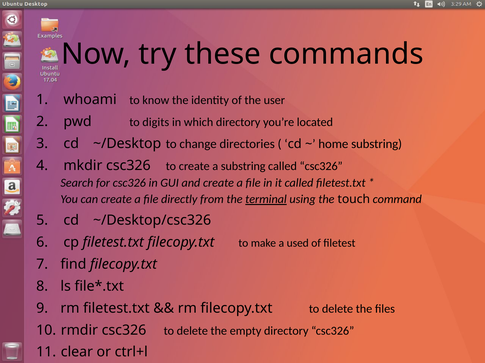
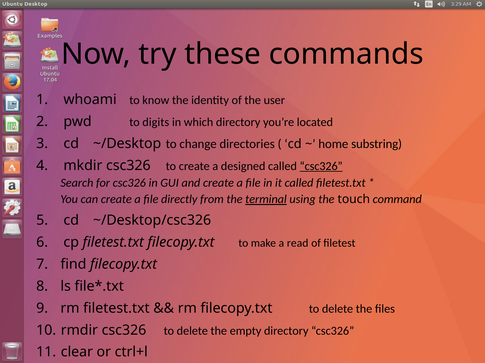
a substring: substring -> designed
csc326 at (321, 166) underline: none -> present
used: used -> read
